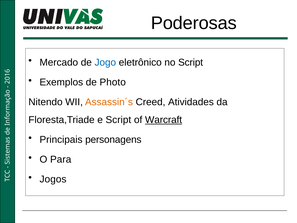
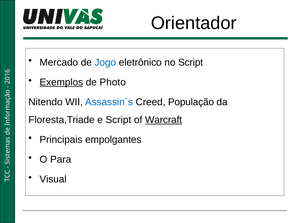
Poderosas: Poderosas -> Orientador
Exemplos underline: none -> present
Assassin´s colour: orange -> blue
Atividades: Atividades -> População
personagens: personagens -> empolgantes
Jogos: Jogos -> Visual
